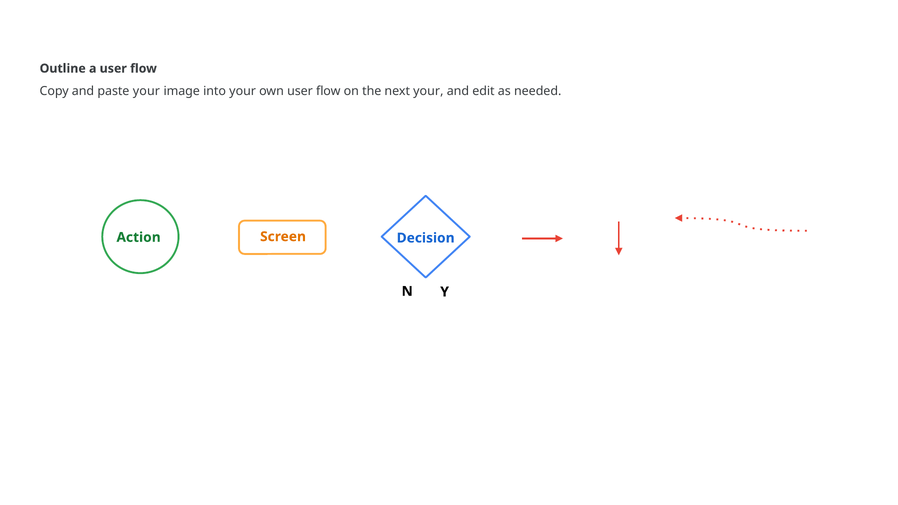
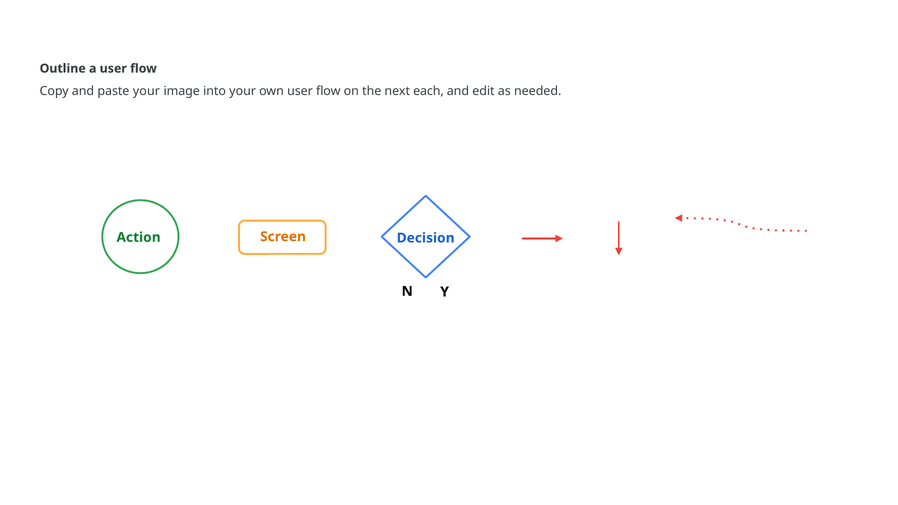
next your: your -> each
